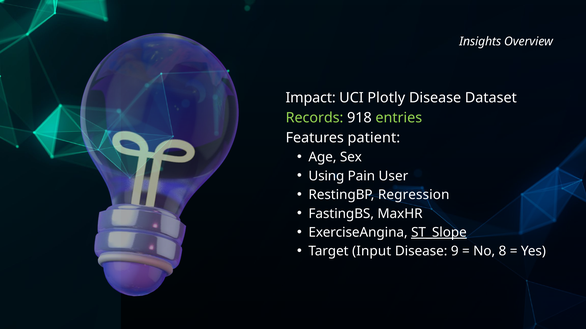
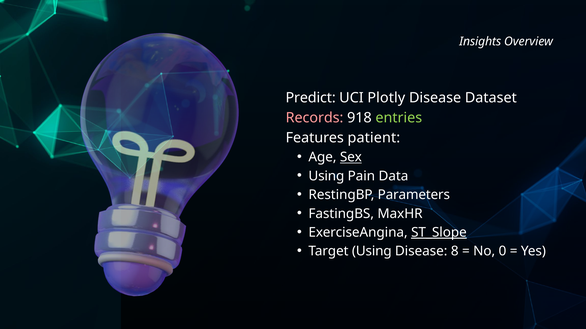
Impact: Impact -> Predict
Records colour: light green -> pink
Sex underline: none -> present
User: User -> Data
Regression: Regression -> Parameters
Target Input: Input -> Using
9: 9 -> 8
8: 8 -> 0
